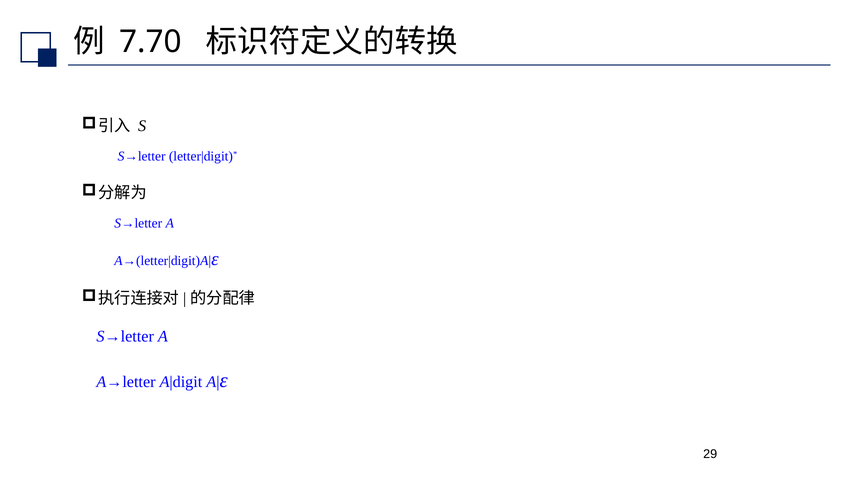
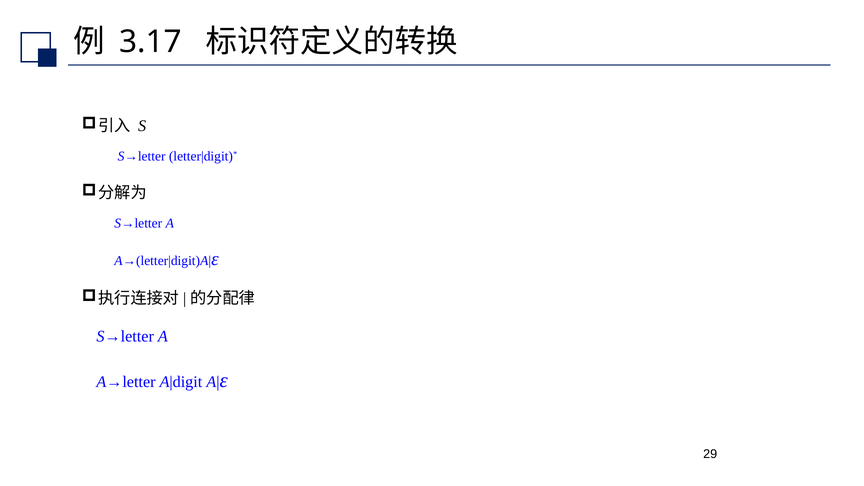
7.70: 7.70 -> 3.17
